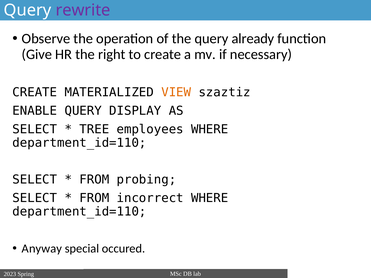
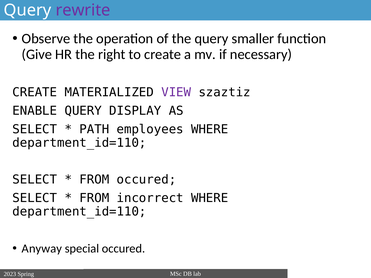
already: already -> smaller
VIEW colour: orange -> purple
TREE: TREE -> PATH
FROM probing: probing -> occured
